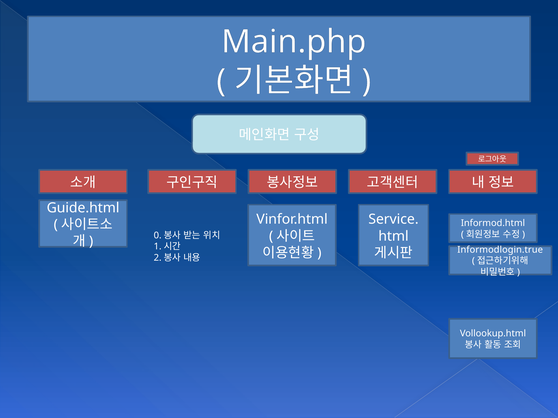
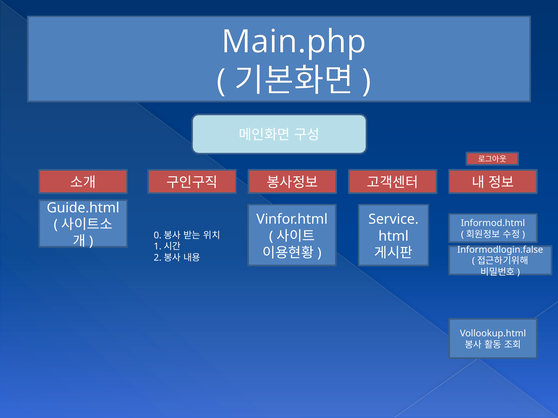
Informodlogin.true: Informodlogin.true -> Informodlogin.false
